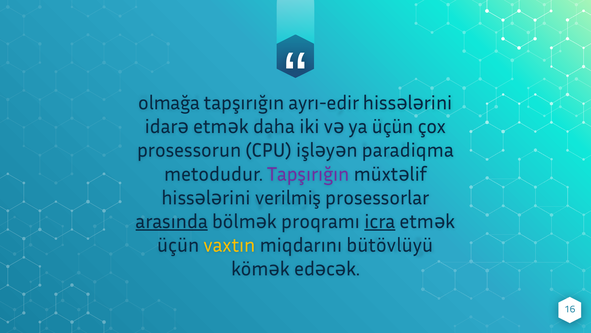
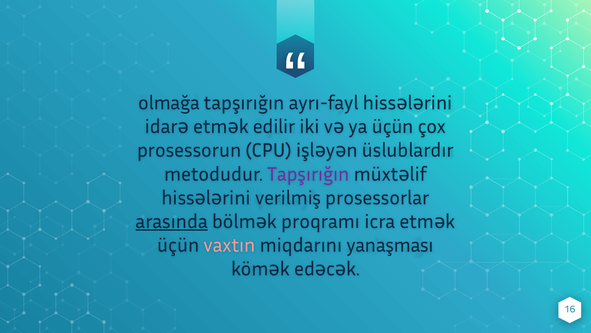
ayrı-edir: ayrı-edir -> ayrı-fayl
daha: daha -> edilir
paradiqma: paradiqma -> üslublardır
icra underline: present -> none
vaxtın colour: yellow -> pink
bütövlüyü: bütövlüyü -> yanaşması
